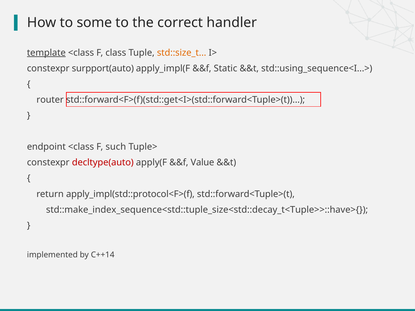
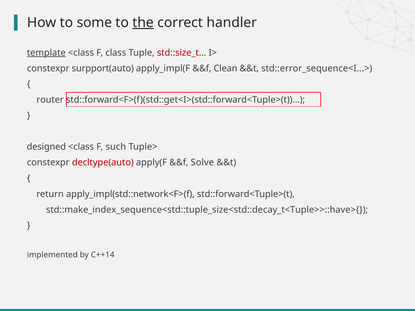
the underline: none -> present
std::size_t colour: orange -> red
Static: Static -> Clean
std::using_sequence<I...>: std::using_sequence<I...> -> std::error_sequence<I...>
endpoint: endpoint -> designed
Value: Value -> Solve
apply_impl(std::protocol<F>(f: apply_impl(std::protocol<F>(f -> apply_impl(std::network<F>(f
